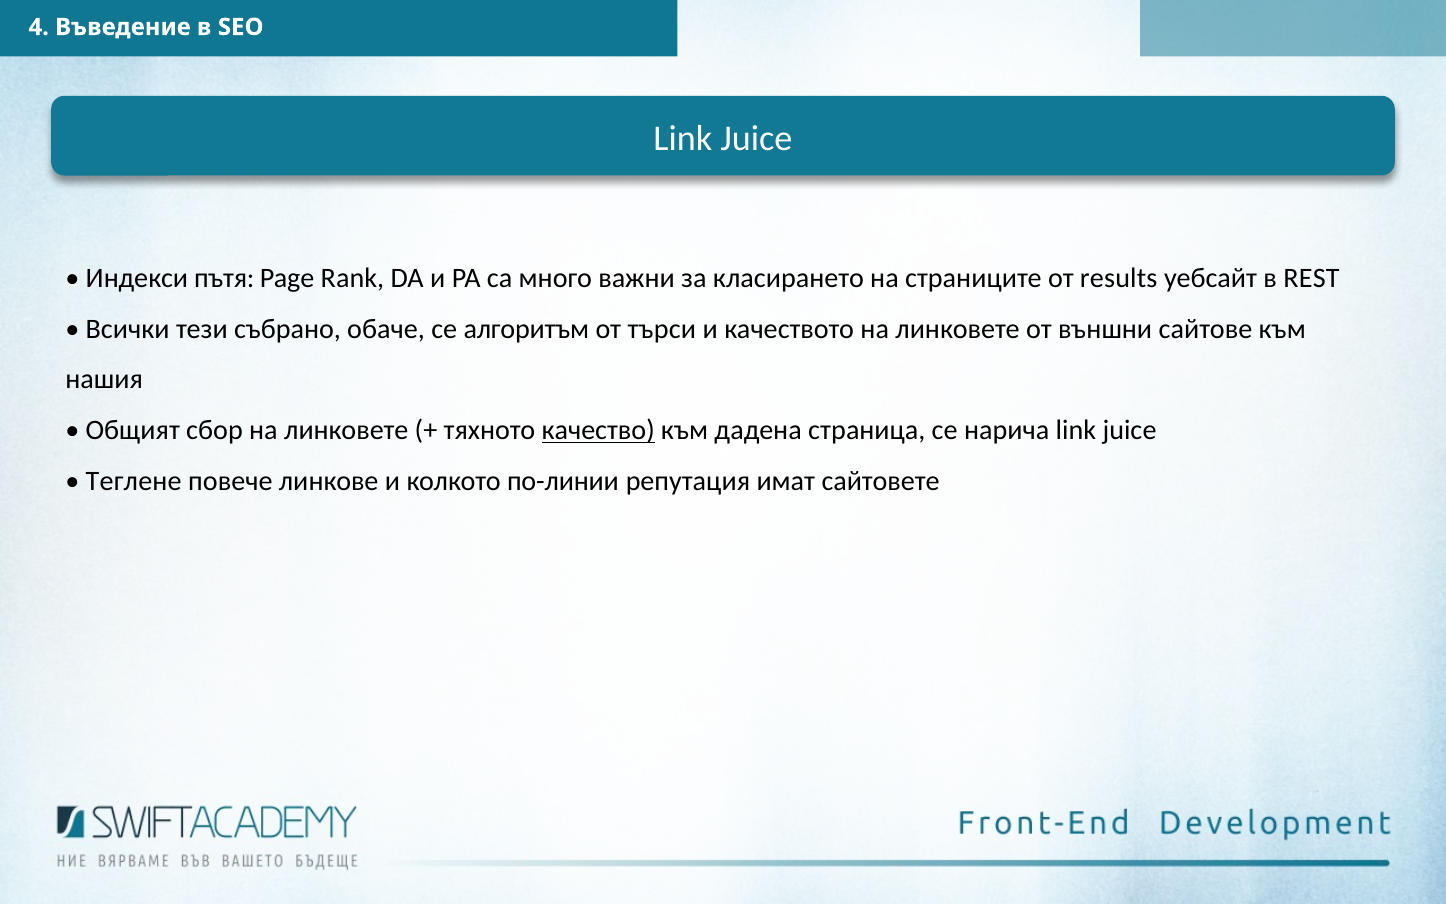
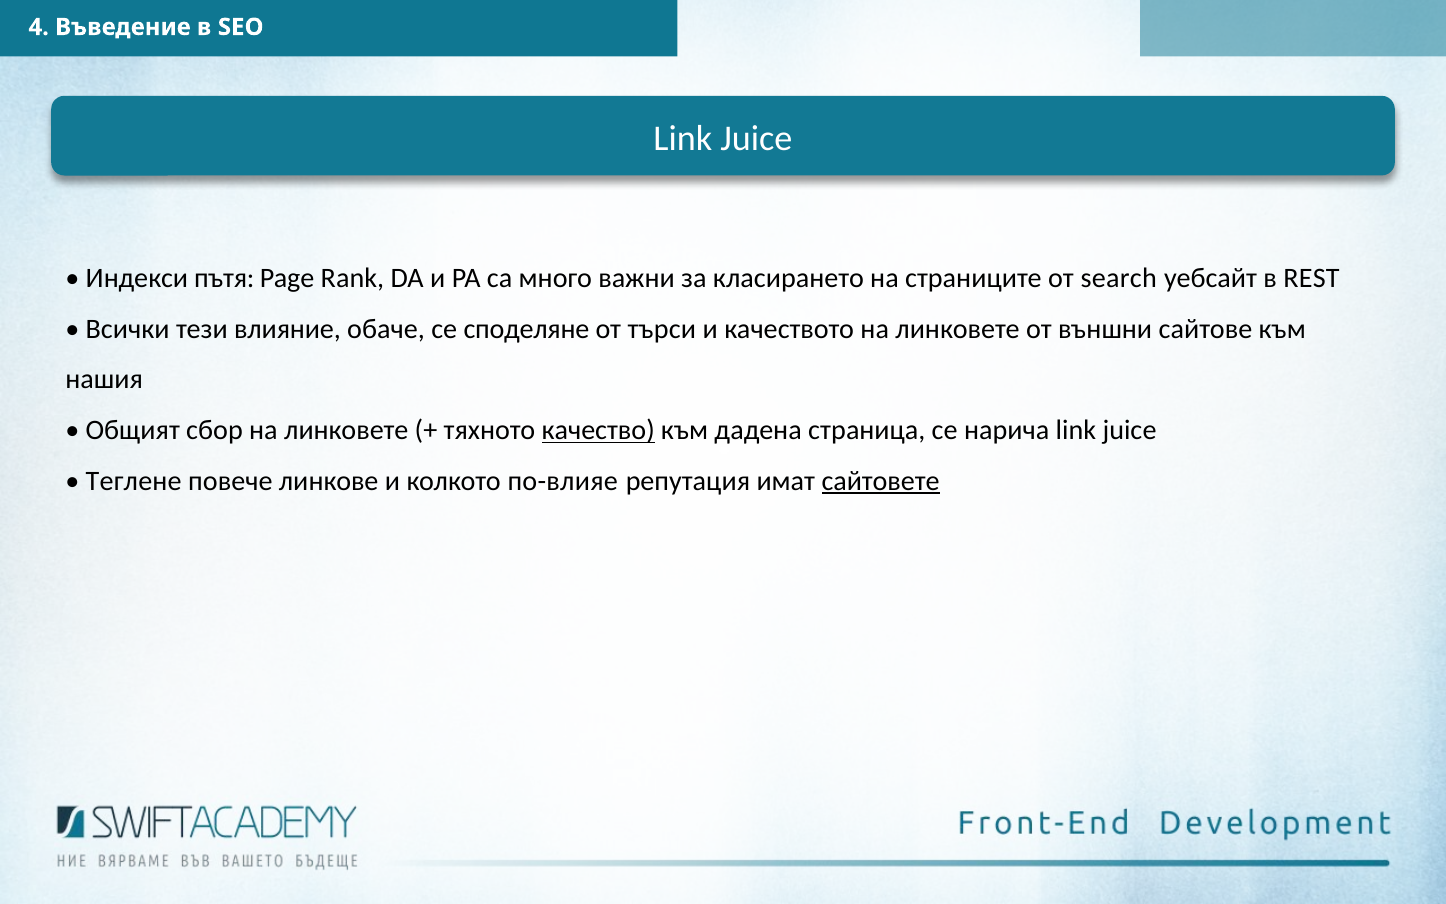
results: results -> search
събрано: събрано -> влияние
алгоритъм: алгоритъм -> споделяне
по-линии: по-линии -> по-влияе
сайтовете underline: none -> present
